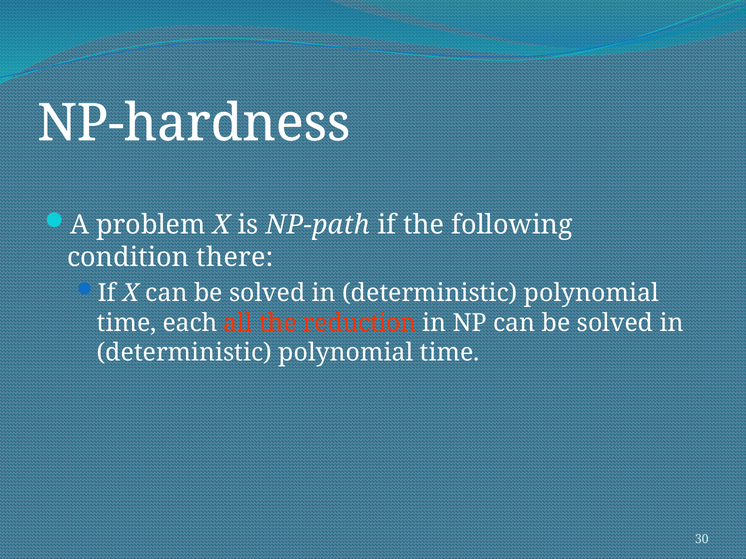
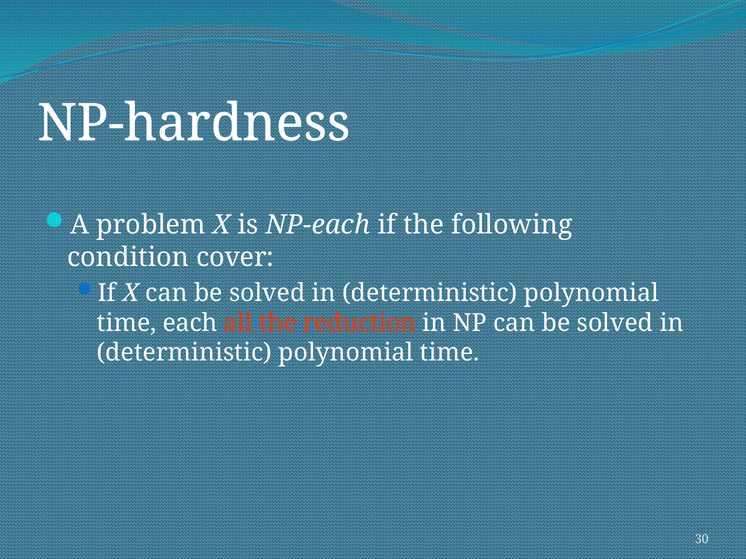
NP-path: NP-path -> NP-each
there: there -> cover
